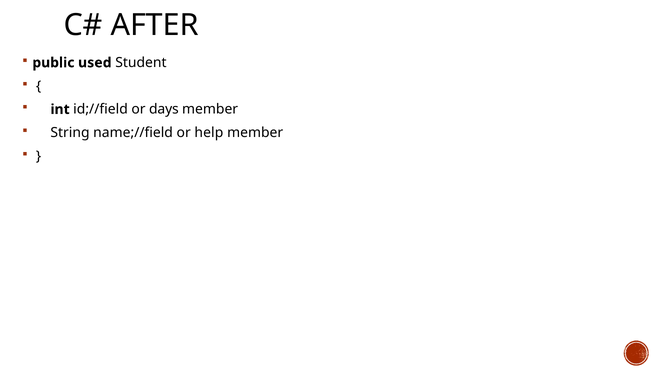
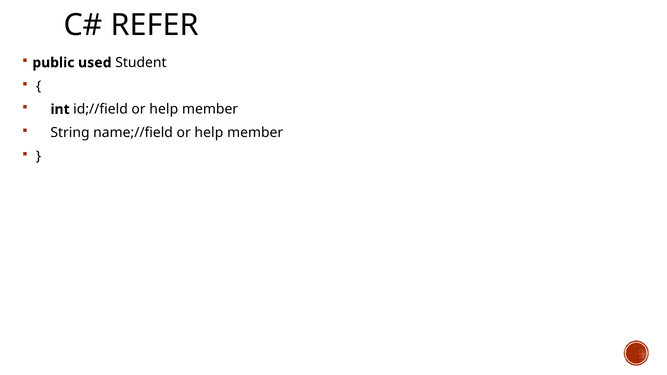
AFTER: AFTER -> REFER
id;//field or days: days -> help
